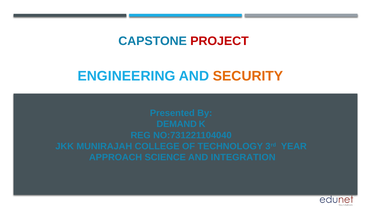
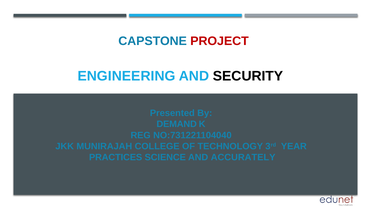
SECURITY colour: orange -> black
APPROACH: APPROACH -> PRACTICES
INTEGRATION: INTEGRATION -> ACCURATELY
